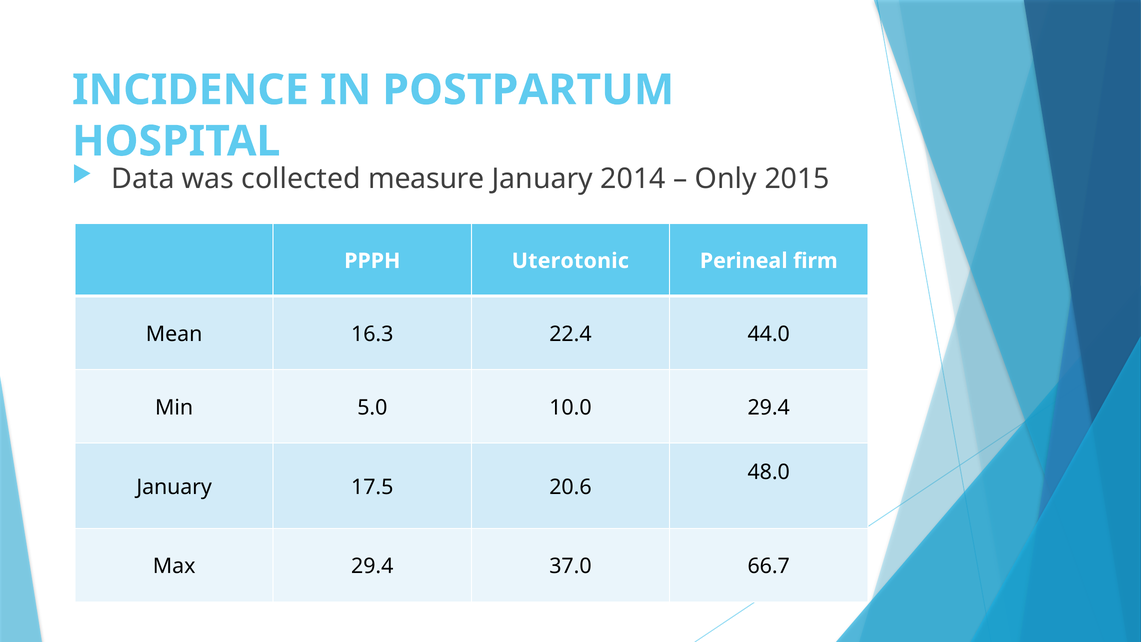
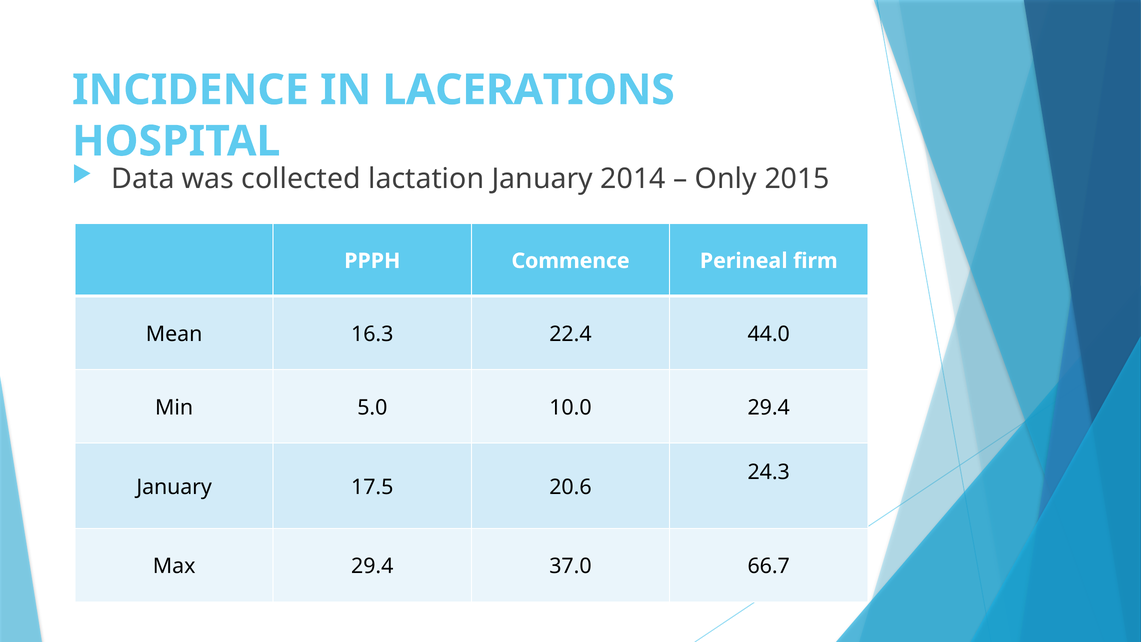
POSTPARTUM: POSTPARTUM -> LACERATIONS
measure: measure -> lactation
Uterotonic: Uterotonic -> Commence
48.0: 48.0 -> 24.3
